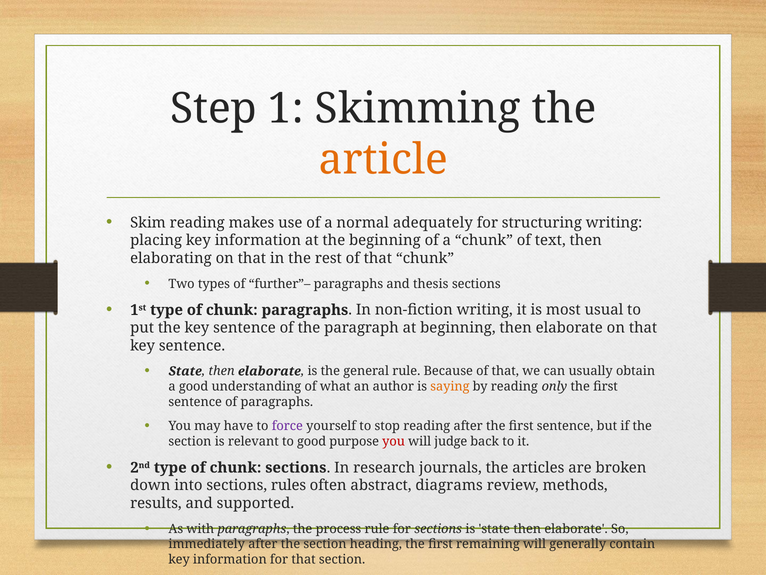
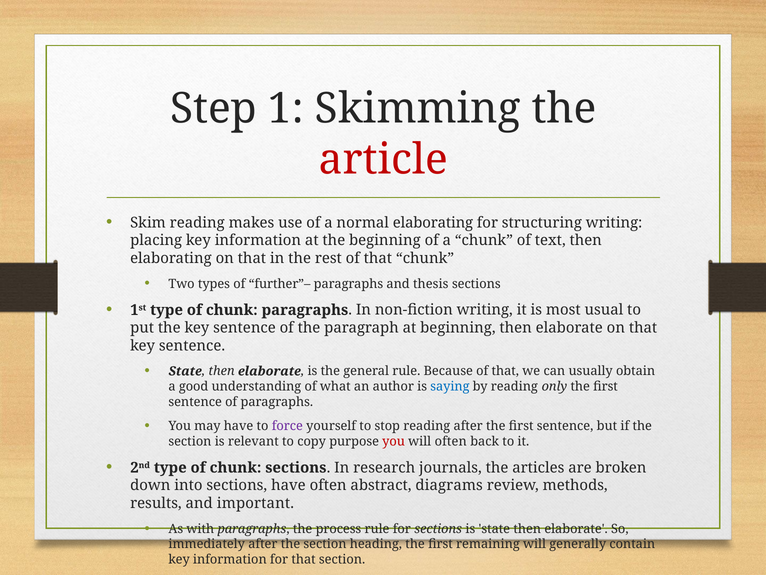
article colour: orange -> red
normal adequately: adequately -> elaborating
saying colour: orange -> blue
to good: good -> copy
will judge: judge -> often
sections rules: rules -> have
supported: supported -> important
